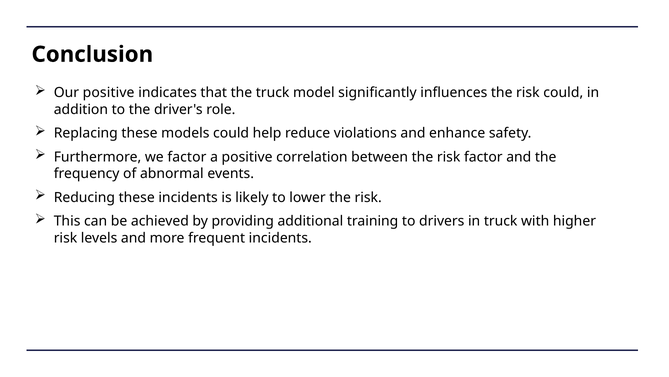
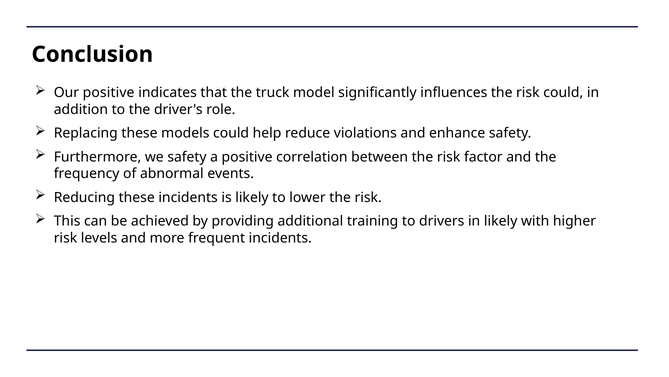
we factor: factor -> safety
in truck: truck -> likely
